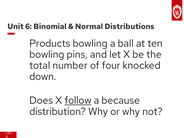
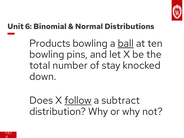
ball underline: none -> present
four: four -> stay
because: because -> subtract
